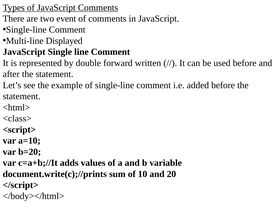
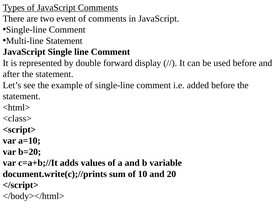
Multi-line Displayed: Displayed -> Statement
written: written -> display
